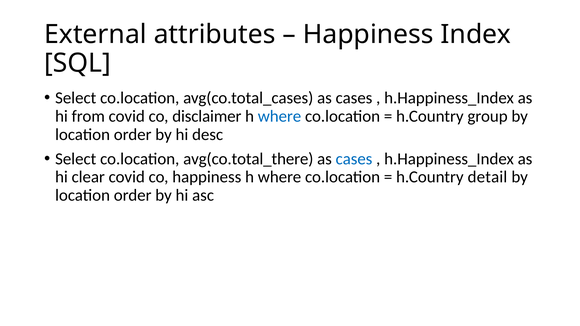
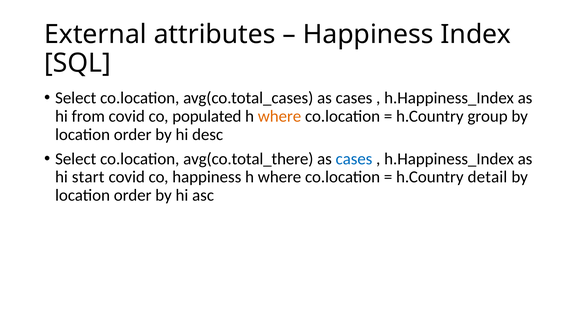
disclaimer: disclaimer -> populated
where at (280, 116) colour: blue -> orange
clear: clear -> start
